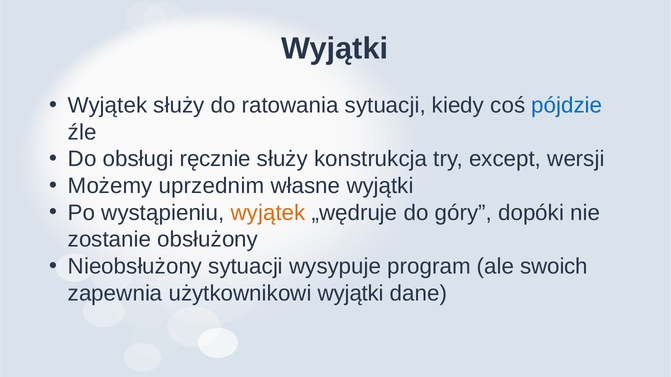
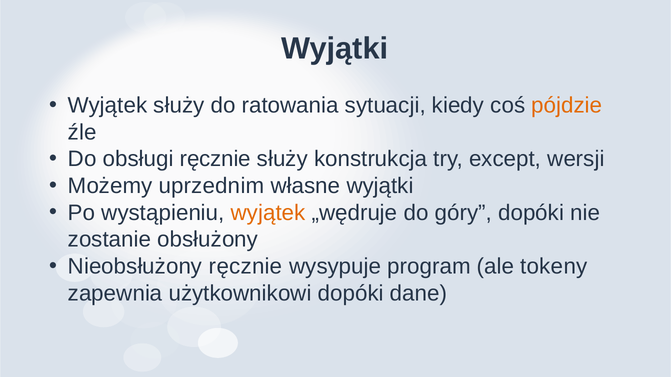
pójdzie colour: blue -> orange
Nieobsłużony sytuacji: sytuacji -> ręcznie
swoich: swoich -> tokeny
użytkownikowi wyjątki: wyjątki -> dopóki
